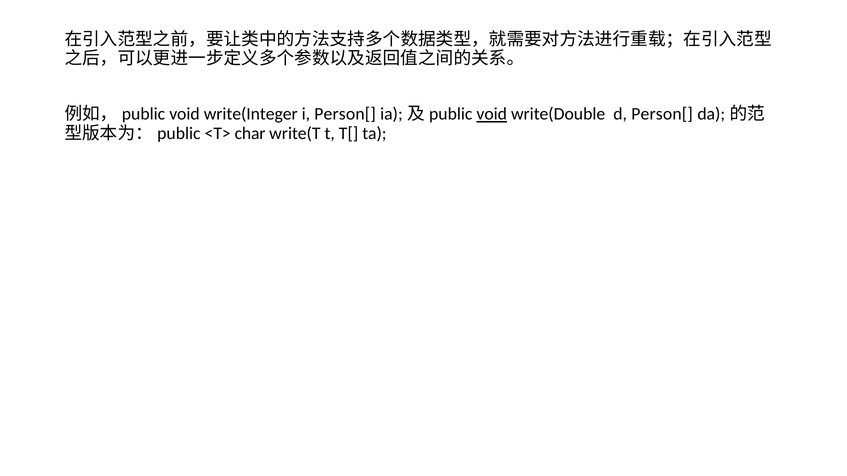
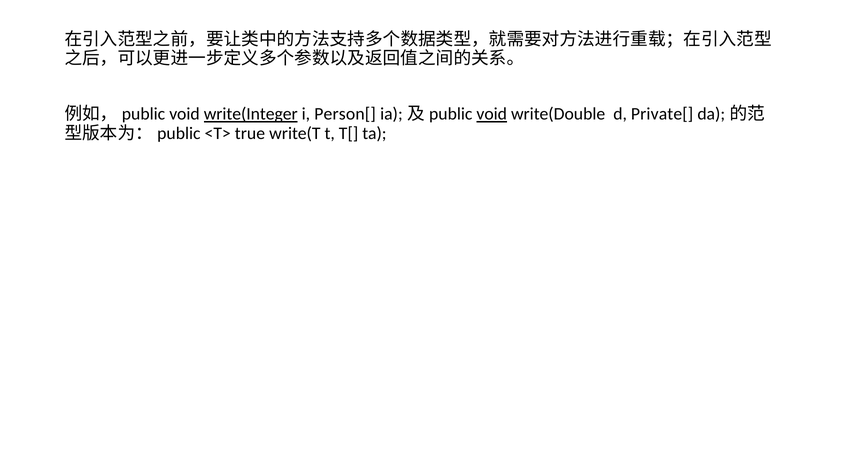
write(Integer underline: none -> present
d Person[: Person[ -> Private[
char: char -> true
